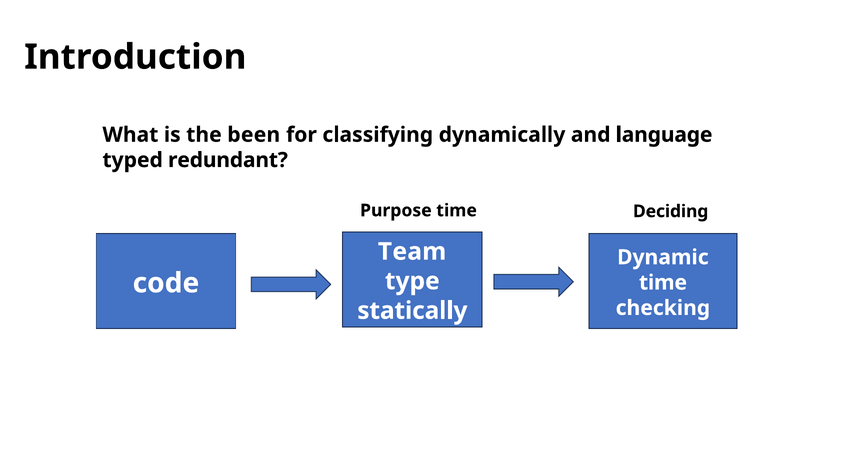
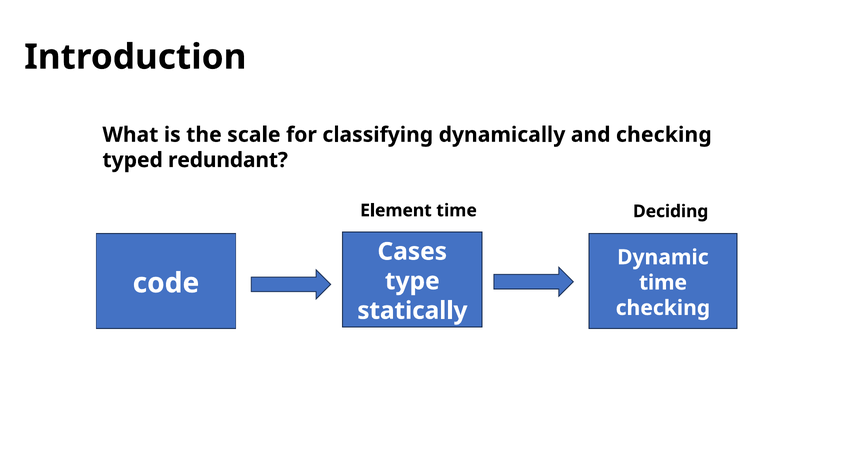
been: been -> scale
and language: language -> checking
Purpose: Purpose -> Element
Team: Team -> Cases
